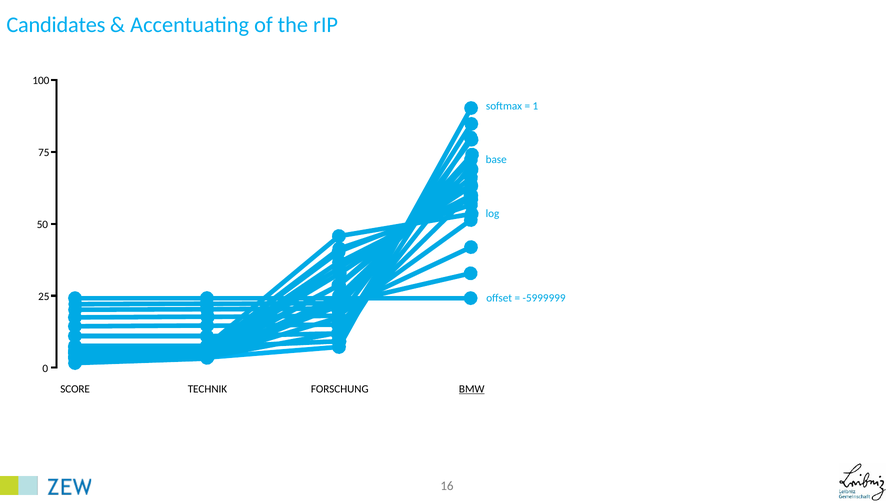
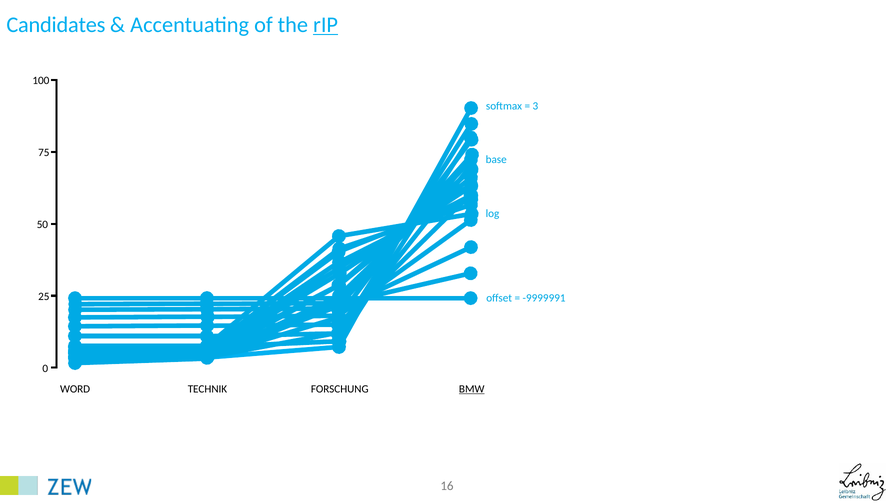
rIP underline: none -> present
1: 1 -> 3
-5999999: -5999999 -> -9999991
SCORE: SCORE -> WORD
